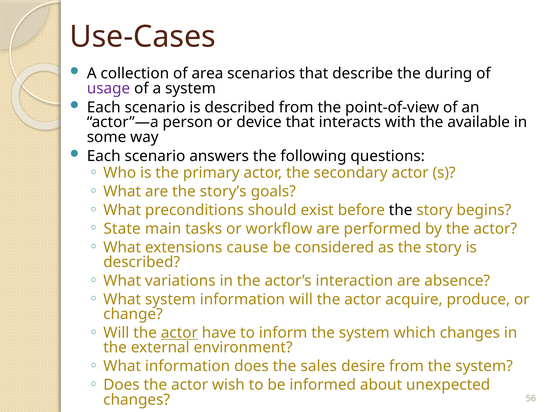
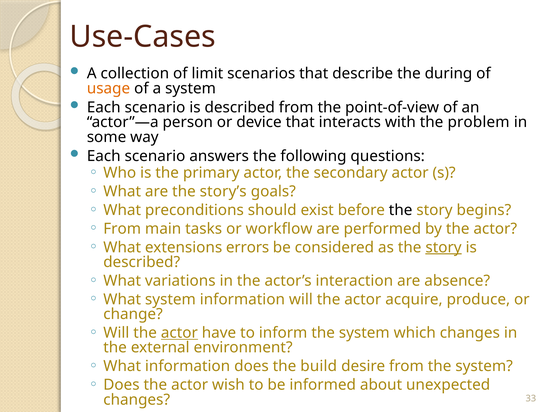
area: area -> limit
usage colour: purple -> orange
available: available -> problem
State at (122, 229): State -> From
cause: cause -> errors
story at (444, 247) underline: none -> present
sales: sales -> build
56: 56 -> 33
